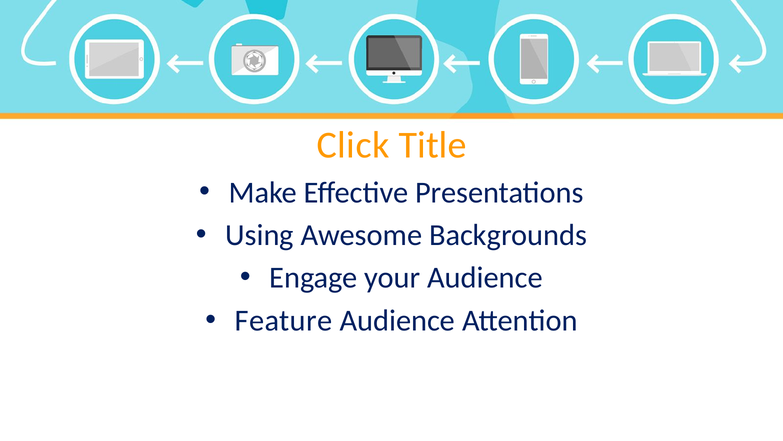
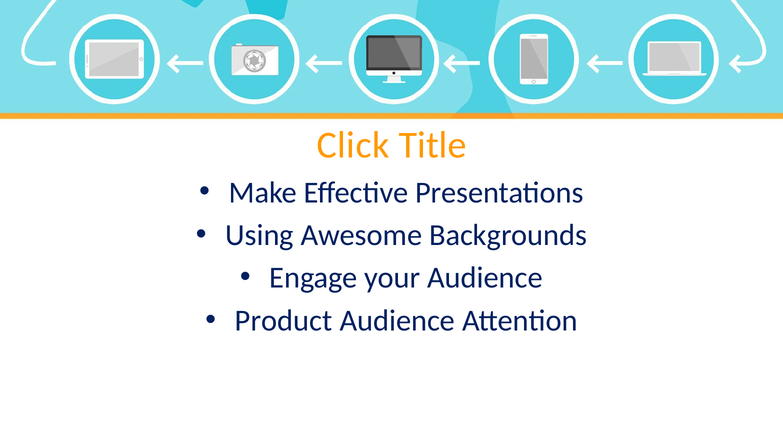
Feature: Feature -> Product
